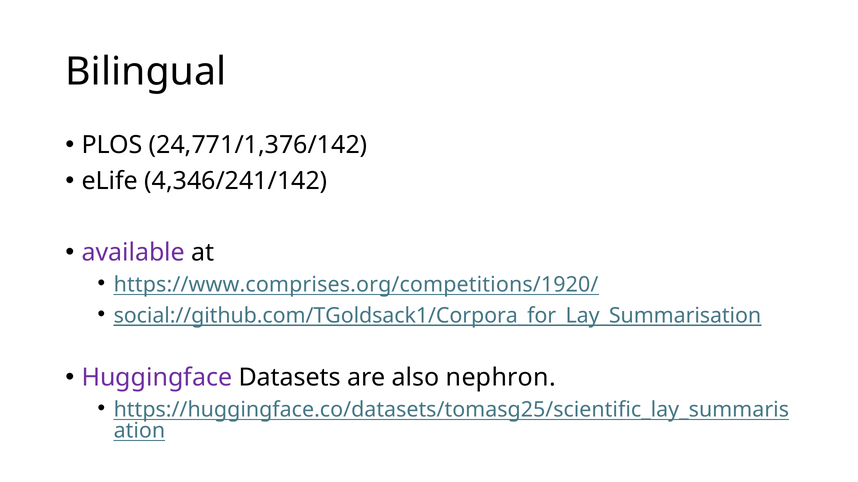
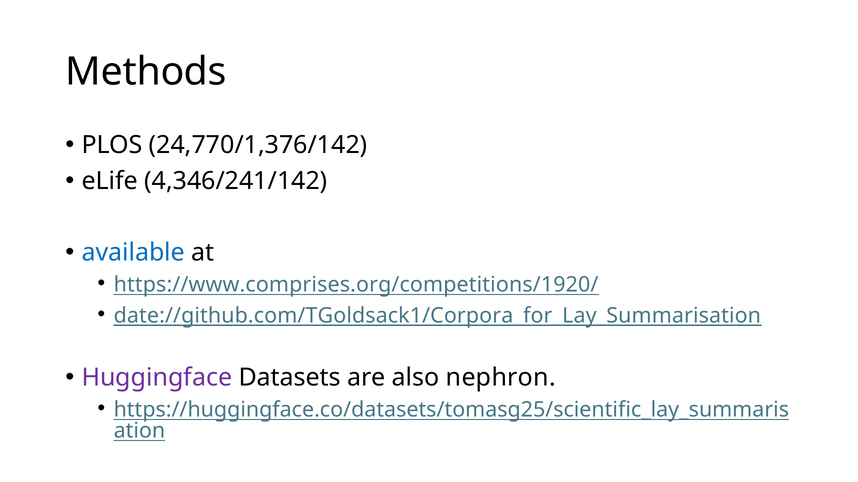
Bilingual: Bilingual -> Methods
24,771/1,376/142: 24,771/1,376/142 -> 24,770/1,376/142
available colour: purple -> blue
social://github.com/TGoldsack1/Corpora_for_Lay_Summarisation: social://github.com/TGoldsack1/Corpora_for_Lay_Summarisation -> date://github.com/TGoldsack1/Corpora_for_Lay_Summarisation
